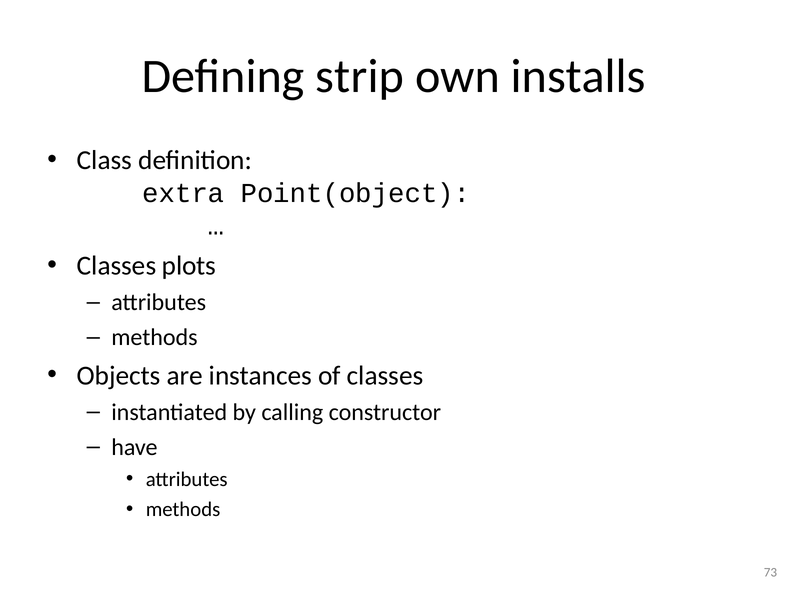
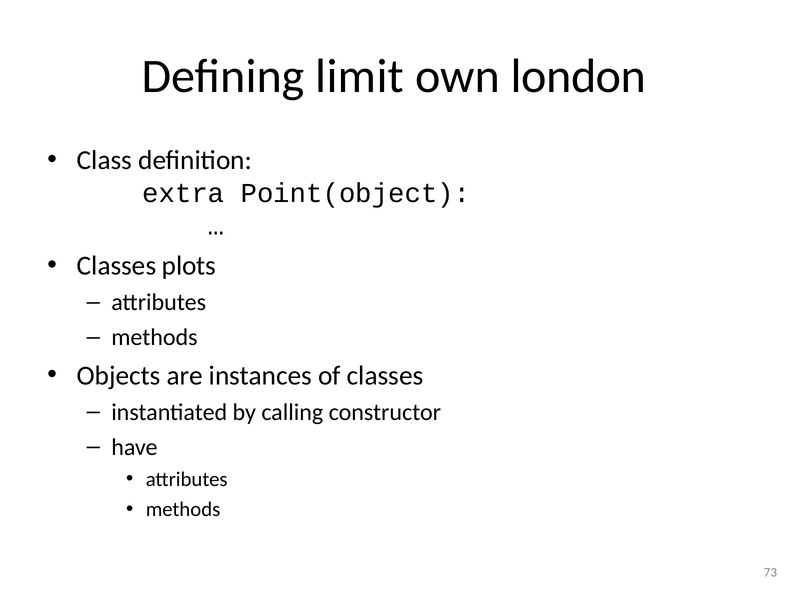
strip: strip -> limit
installs: installs -> london
